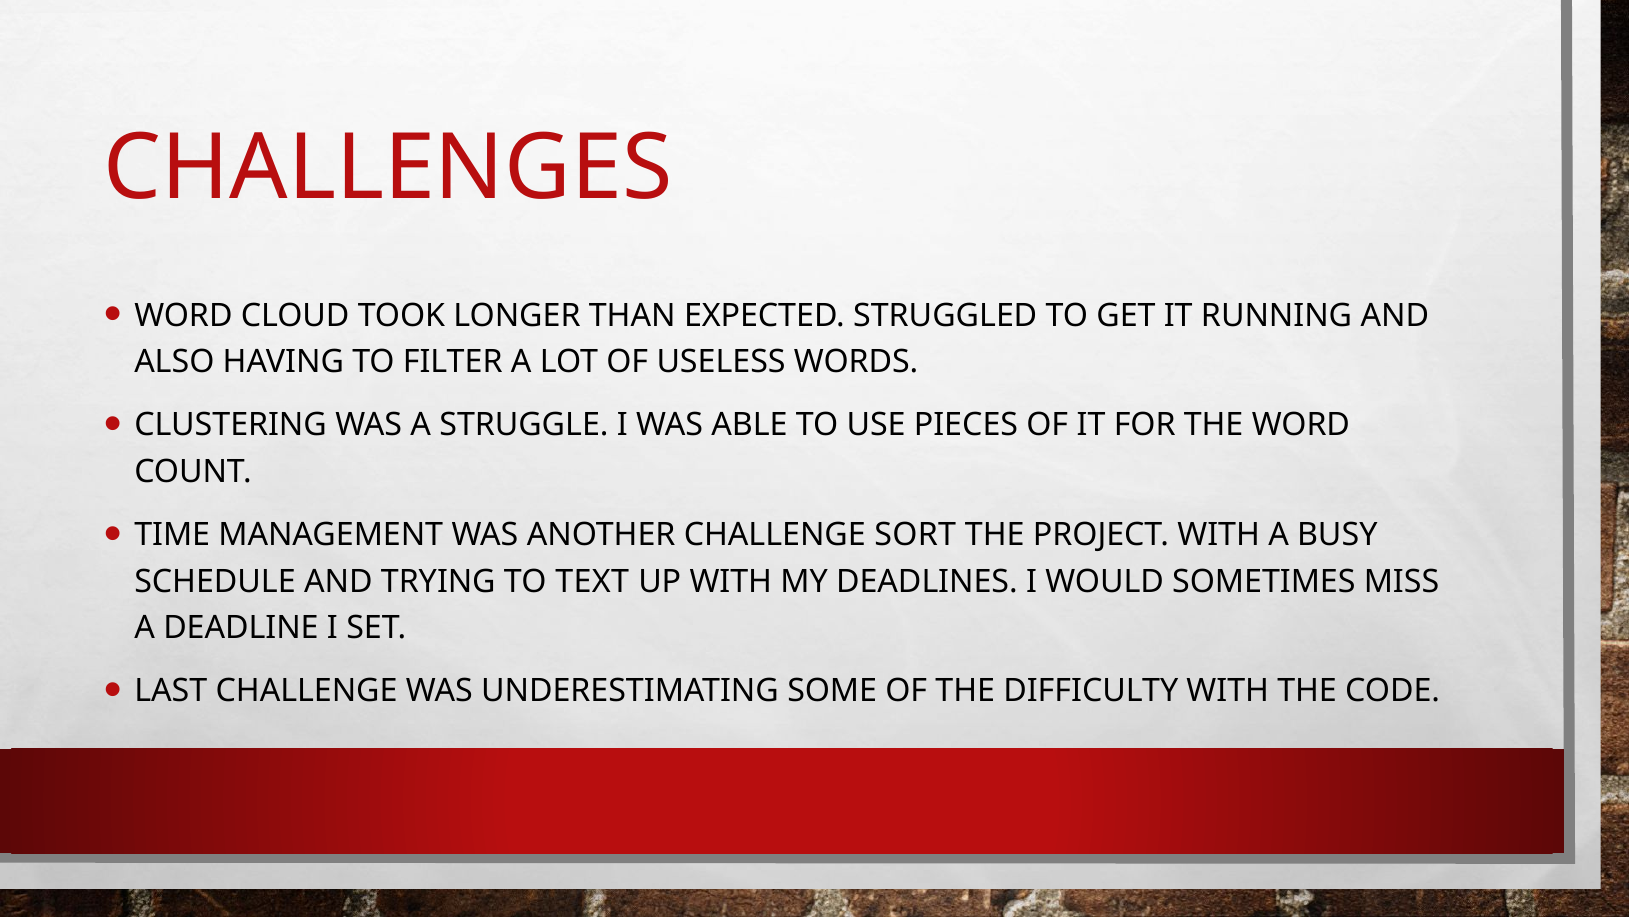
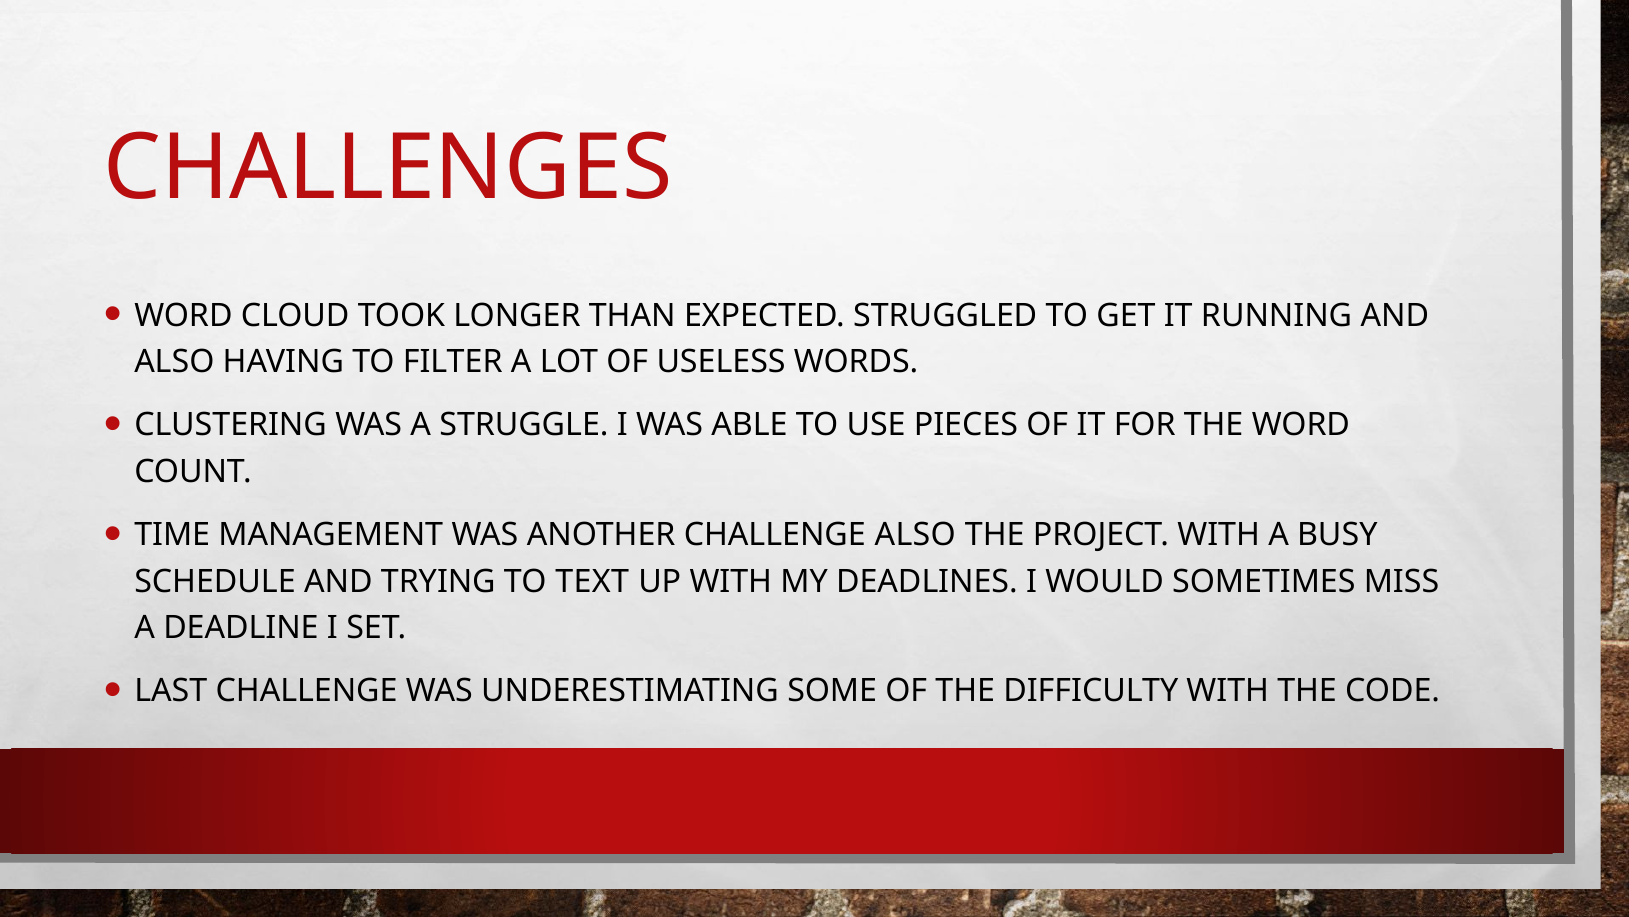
CHALLENGE SORT: SORT -> ALSO
